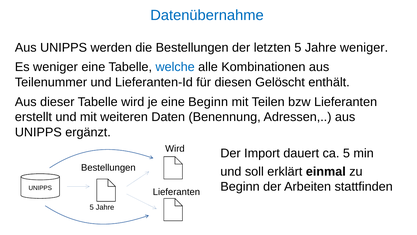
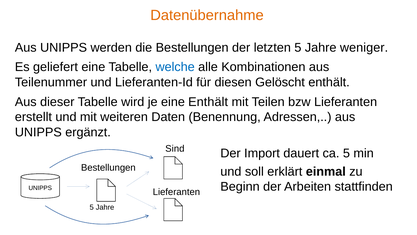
Datenübernahme colour: blue -> orange
Es weniger: weniger -> geliefert
eine Beginn: Beginn -> Enthält
Wird at (175, 148): Wird -> Sind
